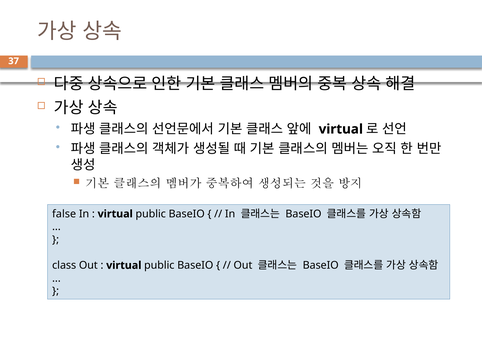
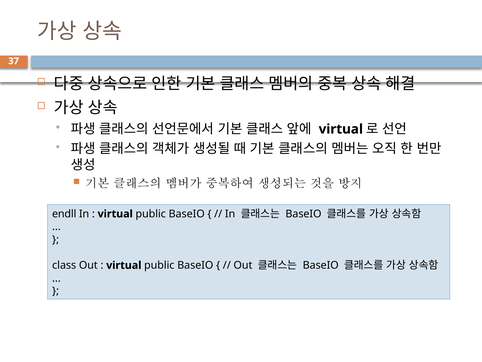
false: false -> endll
